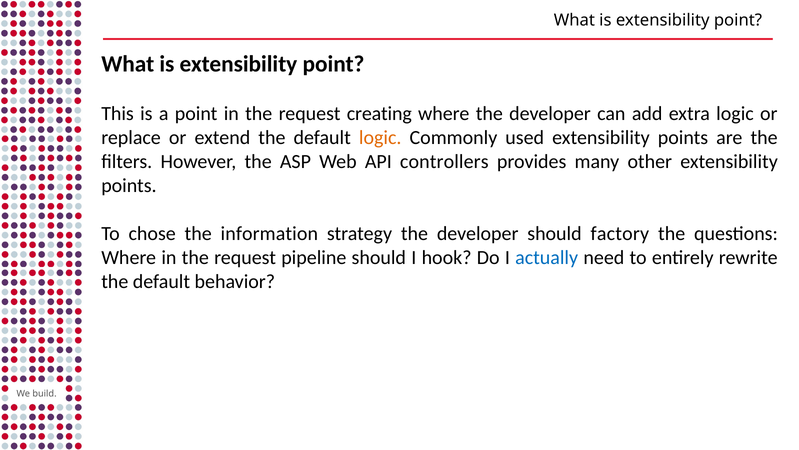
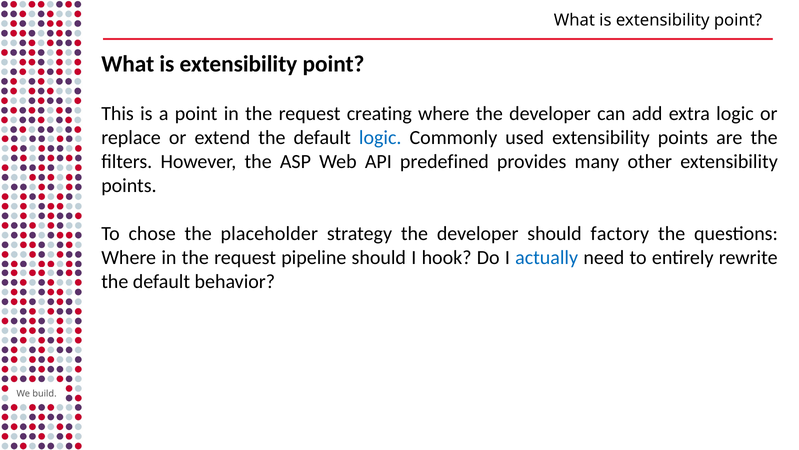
logic at (380, 138) colour: orange -> blue
controllers: controllers -> predefined
information: information -> placeholder
